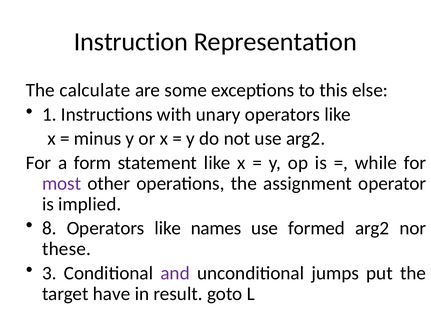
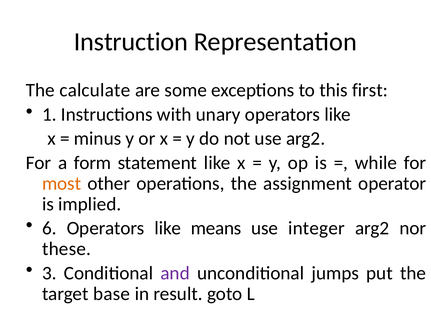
else: else -> first
most colour: purple -> orange
8: 8 -> 6
names: names -> means
formed: formed -> integer
have: have -> base
